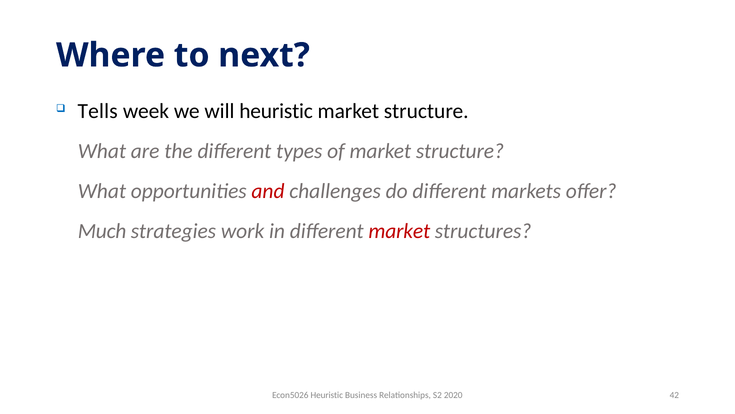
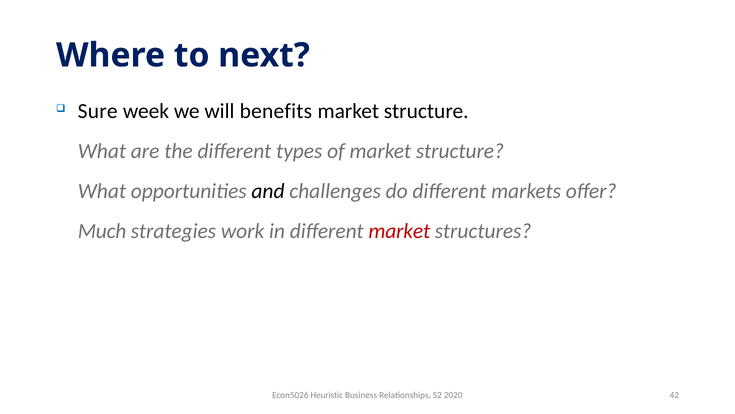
Tells: Tells -> Sure
will heuristic: heuristic -> benefits
and colour: red -> black
